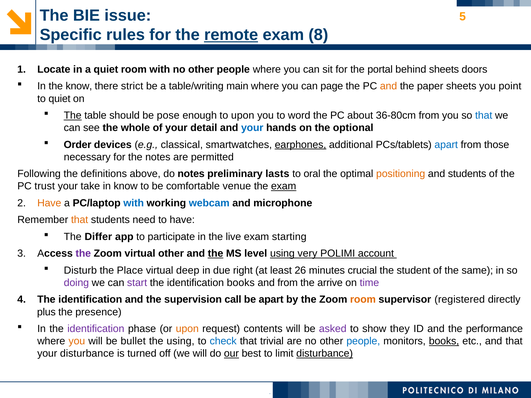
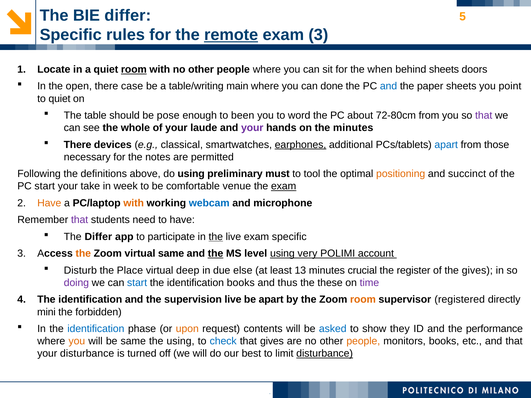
BIE issue: issue -> differ
exam 8: 8 -> 3
room at (134, 69) underline: none -> present
portal: portal -> when
the know: know -> open
strict: strict -> case
page: page -> done
and at (389, 86) colour: orange -> blue
The at (73, 116) underline: present -> none
to upon: upon -> been
36-80cm: 36-80cm -> 72-80cm
that at (484, 116) colour: blue -> purple
detail: detail -> laude
your at (252, 128) colour: blue -> purple
the optional: optional -> minutes
Order at (78, 145): Order -> There
do notes: notes -> using
lasts: lasts -> must
oral: oral -> tool
and students: students -> succinct
PC trust: trust -> start
in know: know -> week
with at (134, 203) colour: blue -> orange
that at (80, 220) colour: orange -> purple
the at (216, 237) underline: none -> present
exam starting: starting -> specific
the at (83, 254) colour: purple -> orange
virtual other: other -> same
right: right -> else
26: 26 -> 13
student: student -> register
the same: same -> gives
start at (137, 283) colour: purple -> blue
and from: from -> thus
arrive: arrive -> these
supervision call: call -> live
plus: plus -> mini
presence: presence -> forbidden
identification at (96, 329) colour: purple -> blue
asked colour: purple -> blue
be bullet: bullet -> same
that trivial: trivial -> gives
people at (363, 341) colour: blue -> orange
books at (444, 341) underline: present -> none
our underline: present -> none
